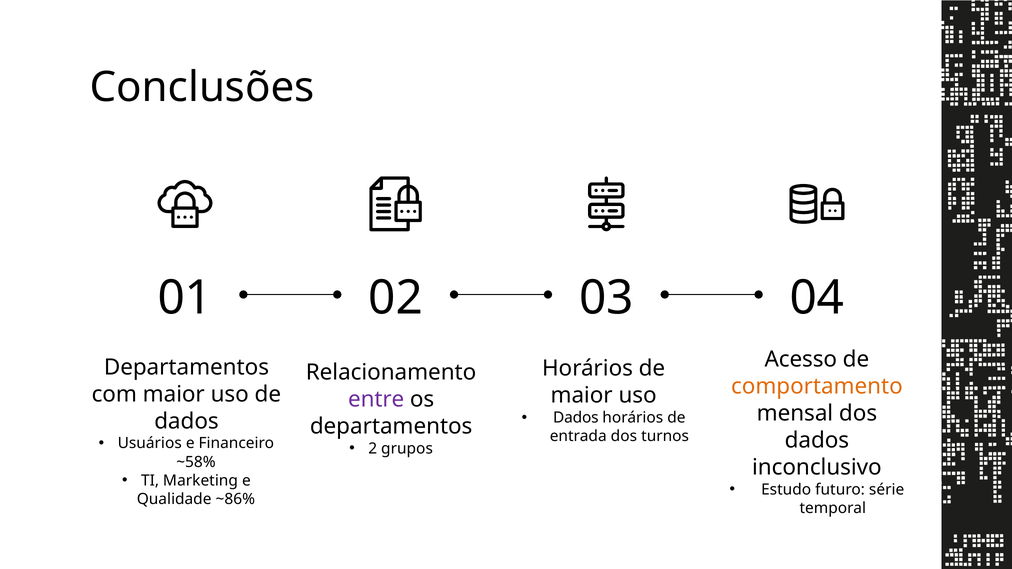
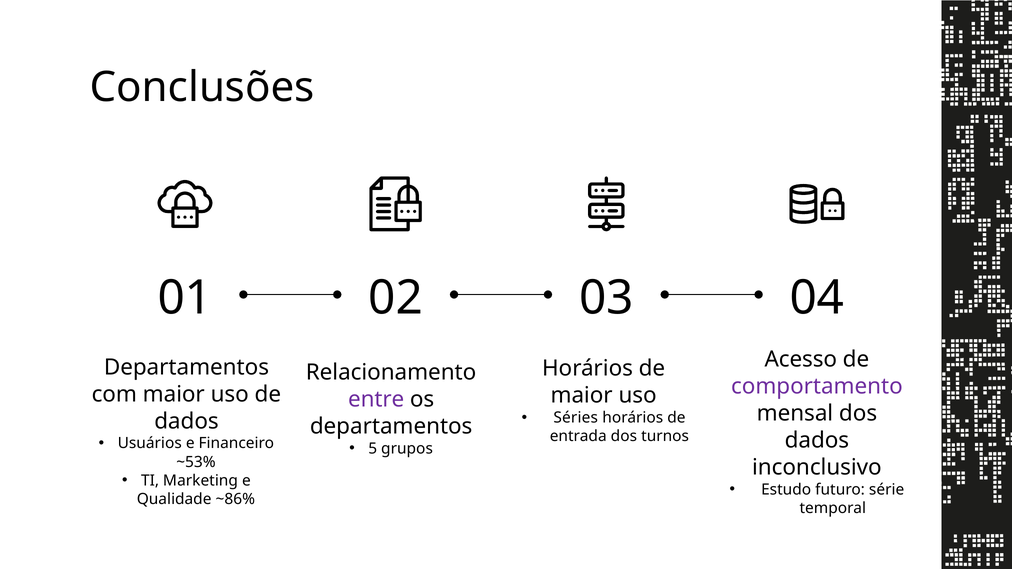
comportamento colour: orange -> purple
Dados at (576, 418): Dados -> Séries
2: 2 -> 5
~58%: ~58% -> ~53%
